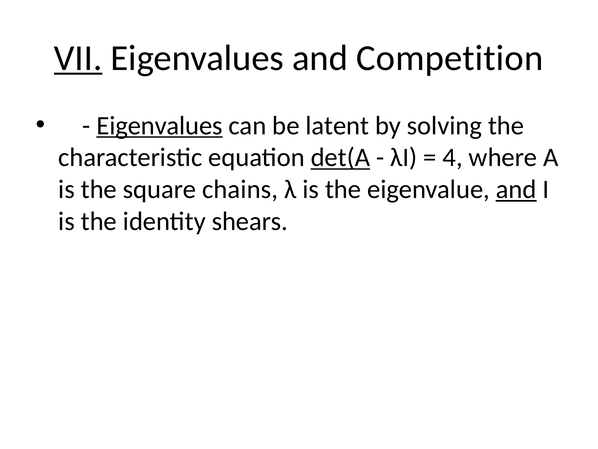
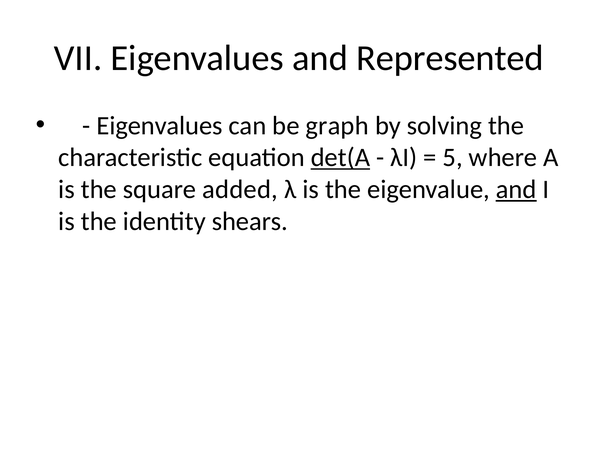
VII underline: present -> none
Competition: Competition -> Represented
Eigenvalues at (160, 125) underline: present -> none
latent: latent -> graph
4: 4 -> 5
chains: chains -> added
